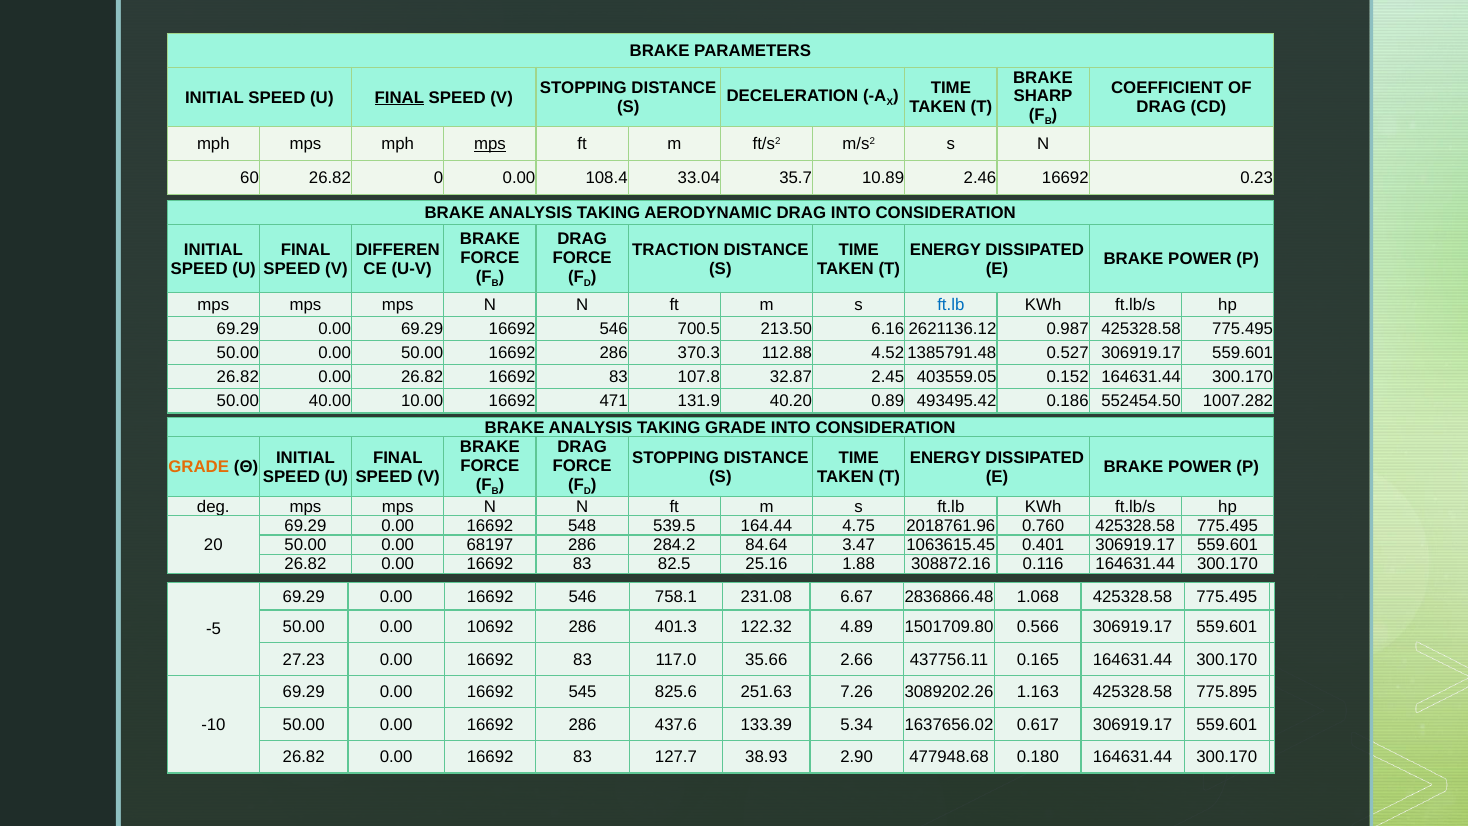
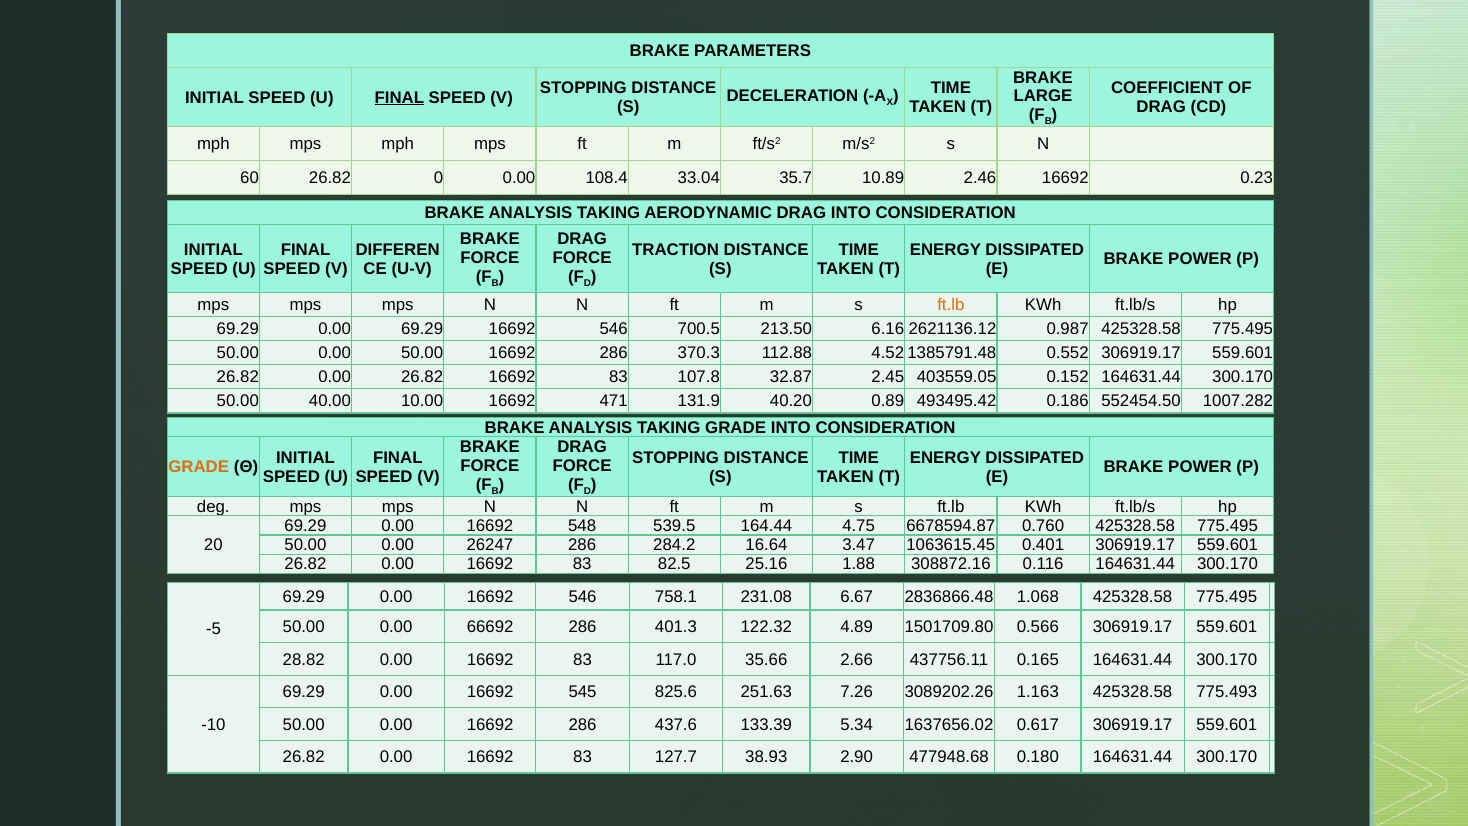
SHARP: SHARP -> LARGE
mps at (490, 144) underline: present -> none
ft.lb at (951, 305) colour: blue -> orange
0.527: 0.527 -> 0.552
2018761.96: 2018761.96 -> 6678594.87
68197: 68197 -> 26247
84.64: 84.64 -> 16.64
10692: 10692 -> 66692
27.23: 27.23 -> 28.82
775.895: 775.895 -> 775.493
